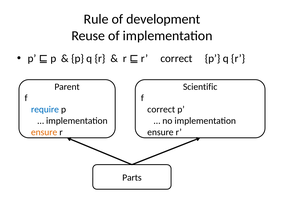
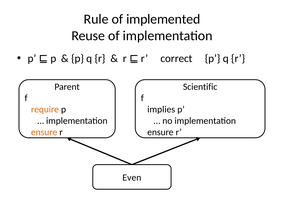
development: development -> implemented
require colour: blue -> orange
correct at (161, 109): correct -> implies
Parts: Parts -> Even
